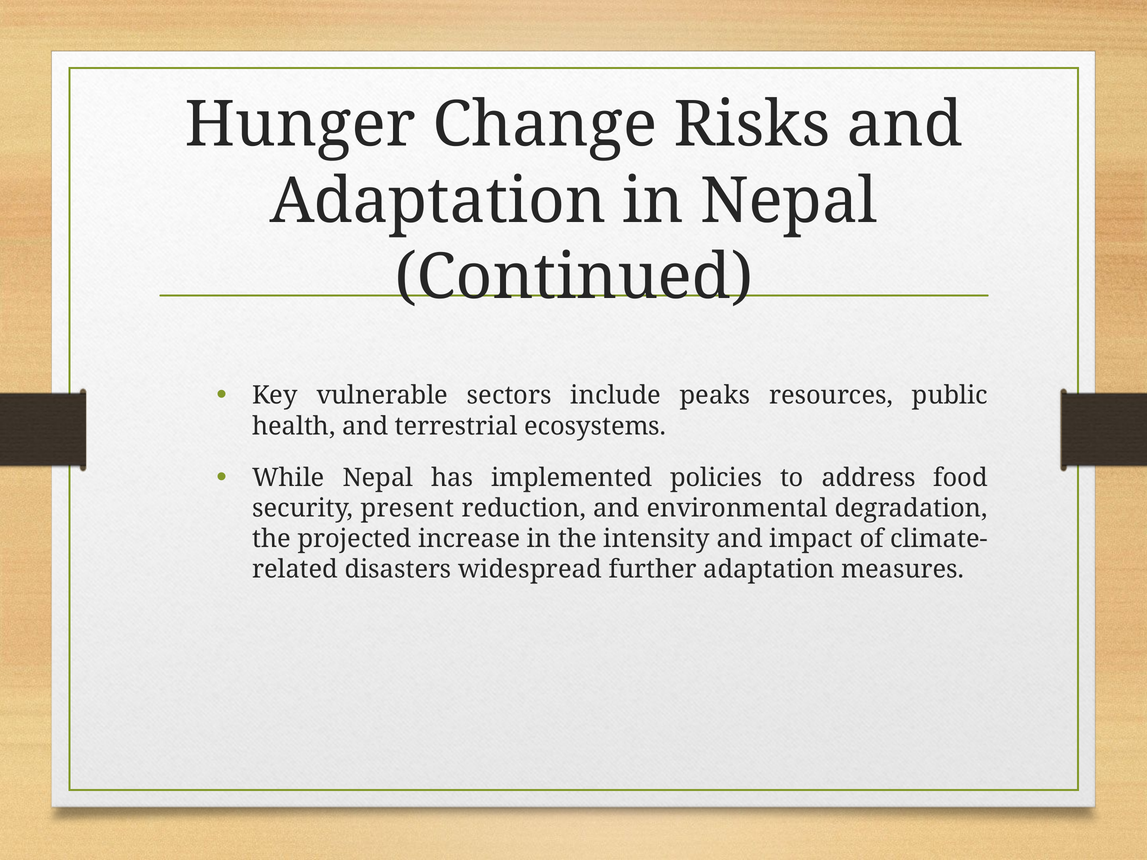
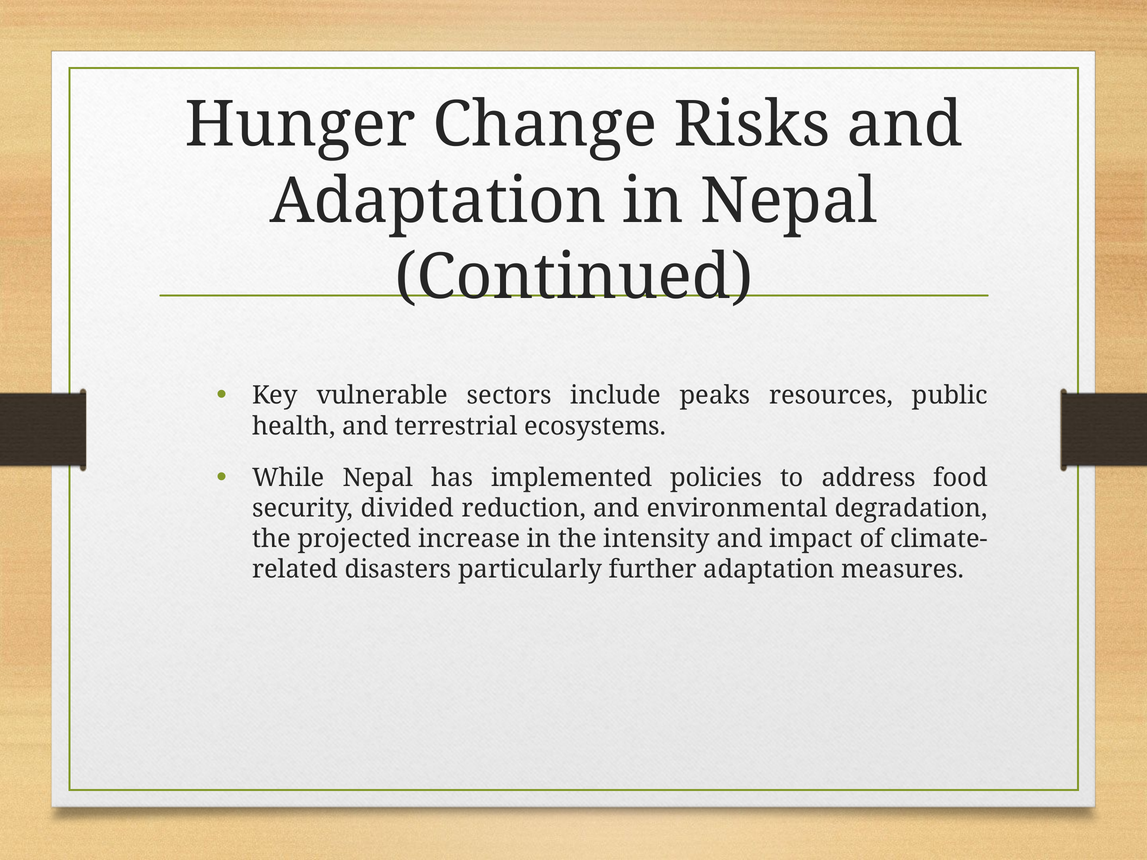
present: present -> divided
widespread: widespread -> particularly
